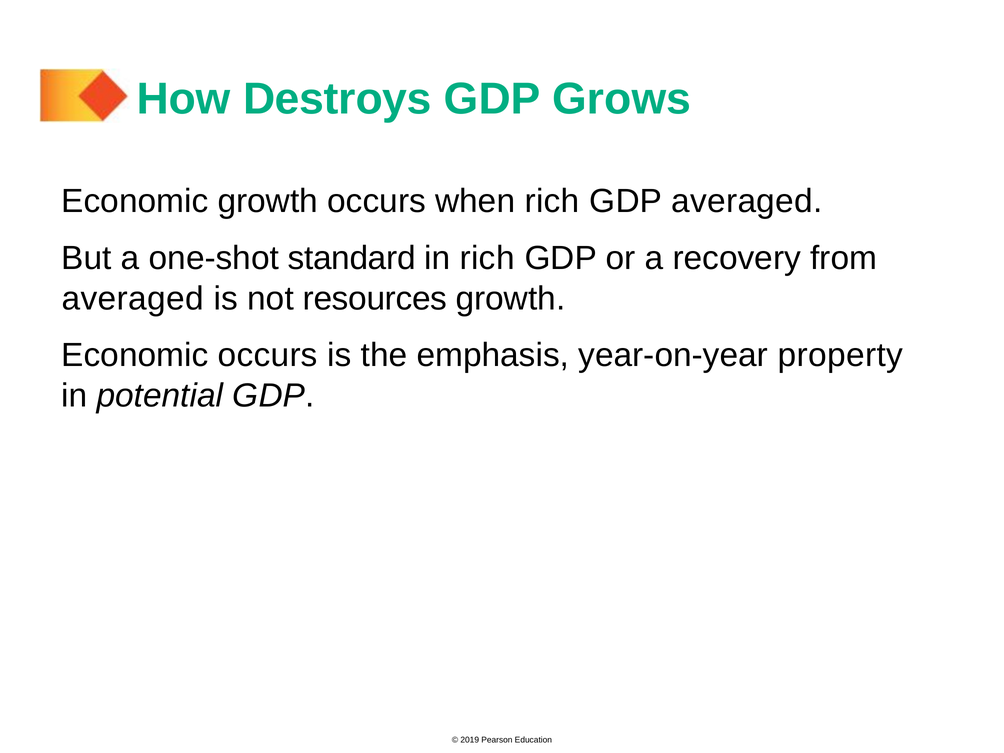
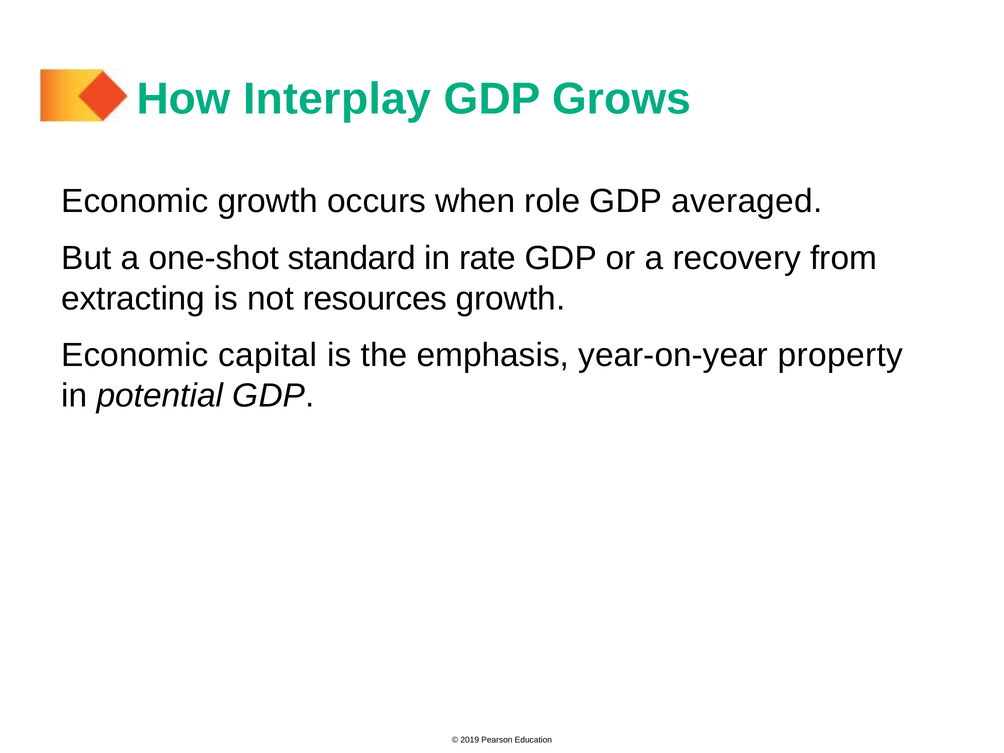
Destroys: Destroys -> Interplay
when rich: rich -> role
in rich: rich -> rate
averaged at (133, 298): averaged -> extracting
Economic occurs: occurs -> capital
